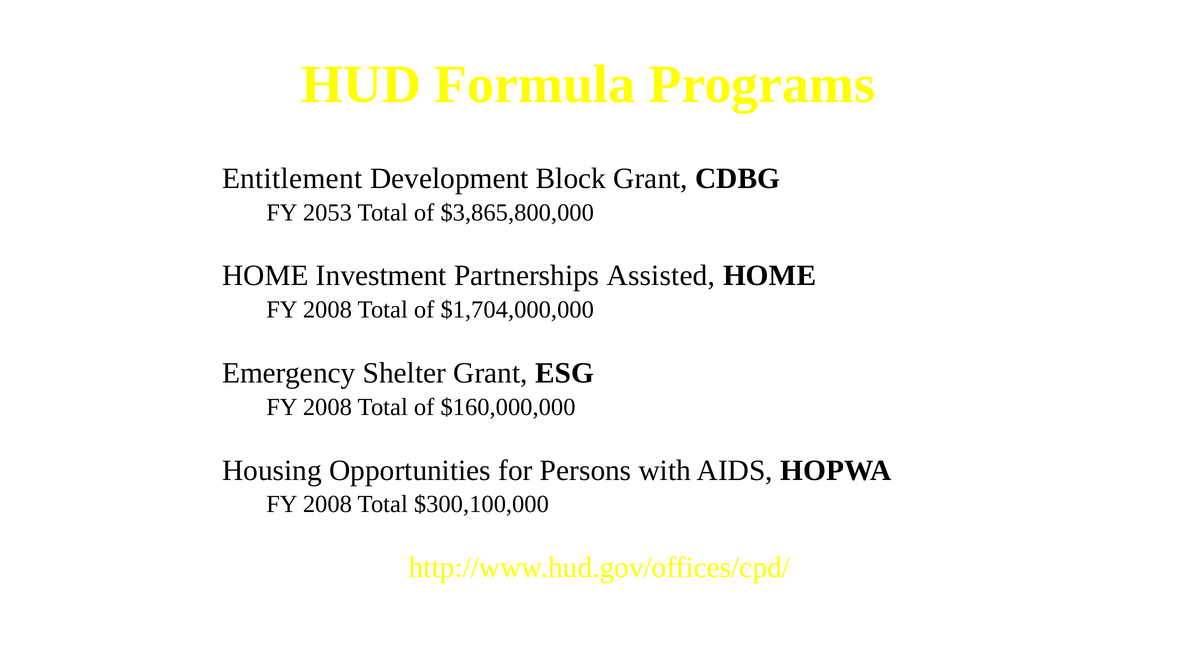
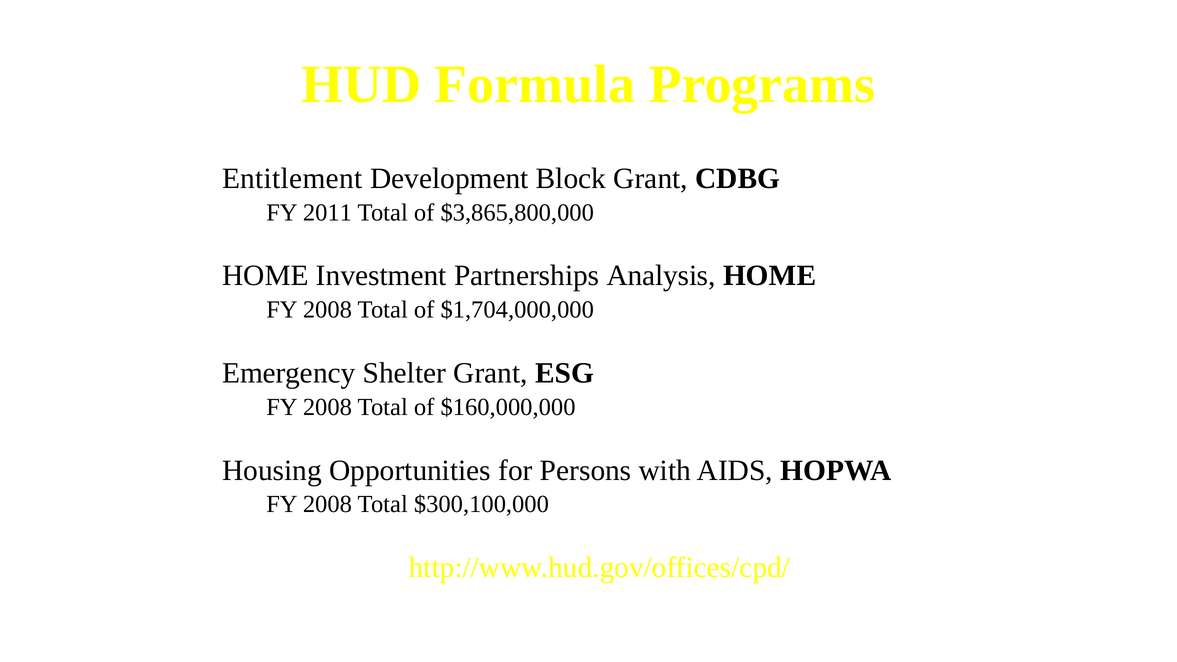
2053: 2053 -> 2011
Assisted: Assisted -> Analysis
